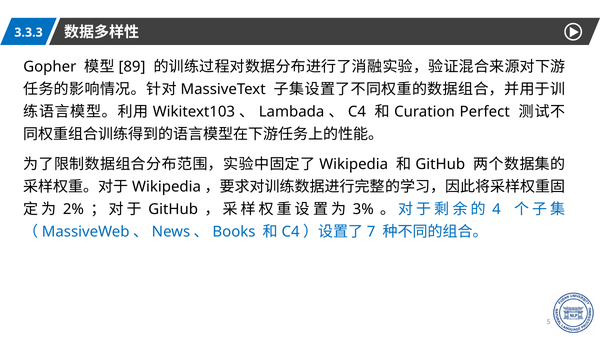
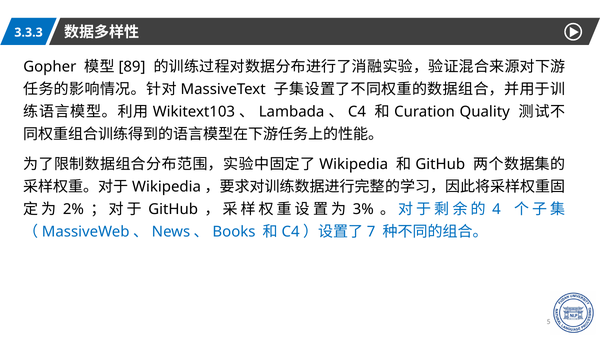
Perfect: Perfect -> Quality
